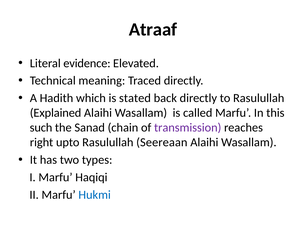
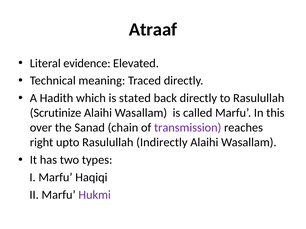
Explained: Explained -> Scrutinize
such: such -> over
Seereaan: Seereaan -> Indirectly
Hukmi colour: blue -> purple
